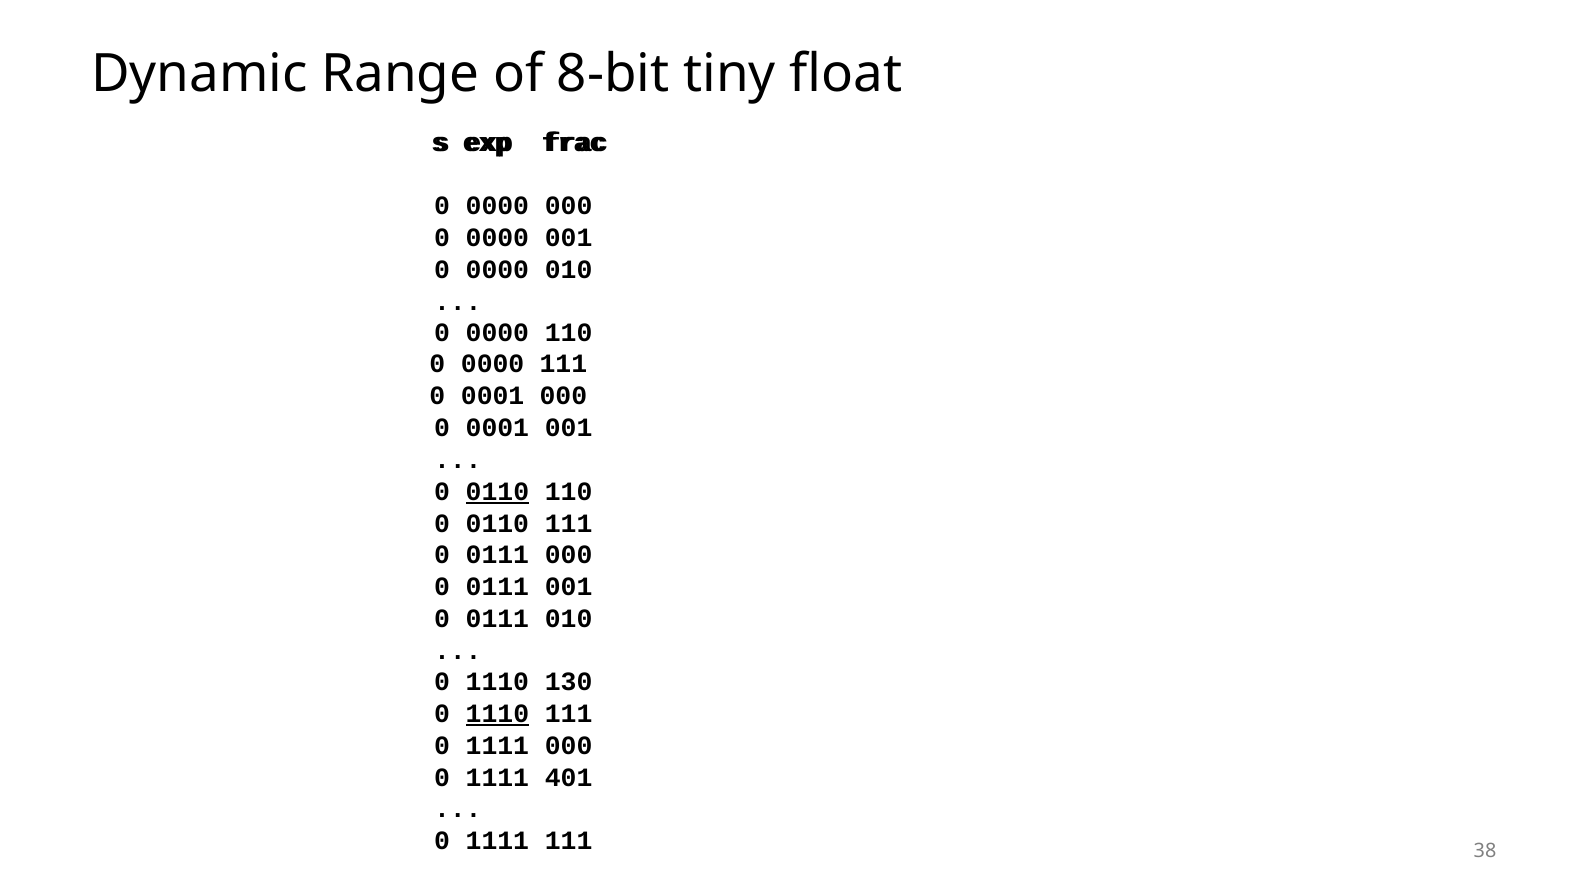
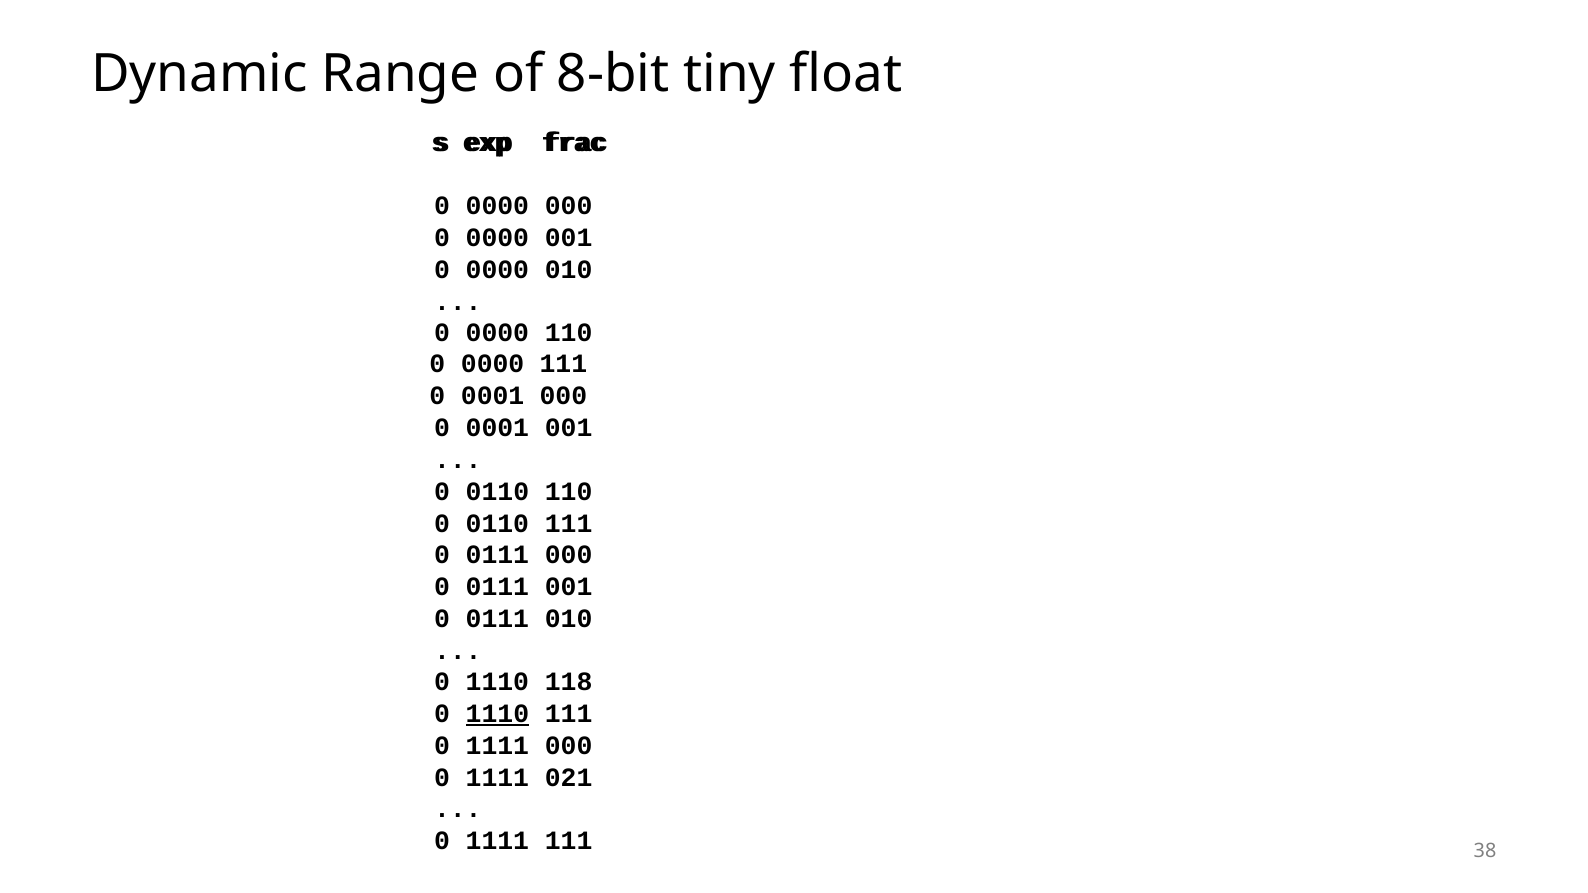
0110 at (497, 492) underline: present -> none
130: 130 -> 118
401: 401 -> 021
